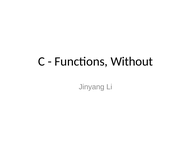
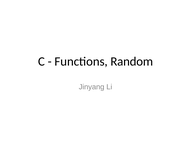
Without: Without -> Random
